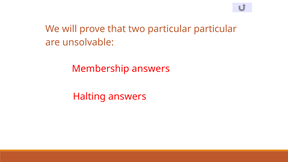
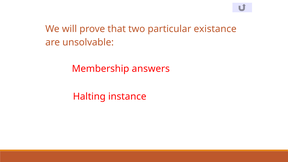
particular particular: particular -> existance
Halting answers: answers -> instance
